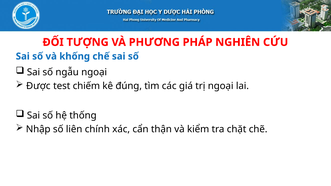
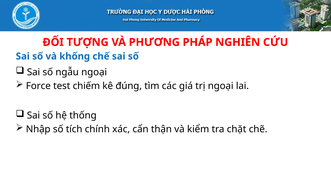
Được: Được -> Force
liên: liên -> tích
